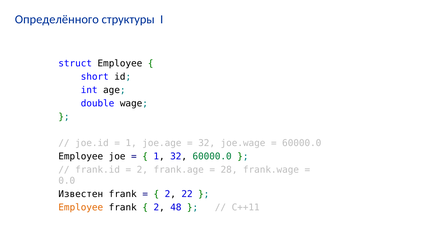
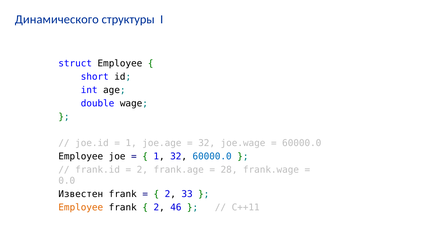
Определённого: Определённого -> Динамического
60000.0 at (212, 157) colour: green -> blue
22: 22 -> 33
48: 48 -> 46
